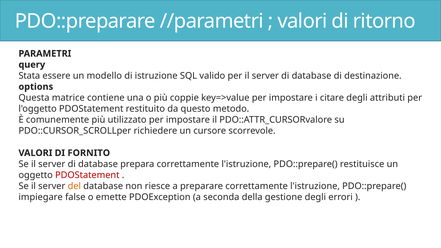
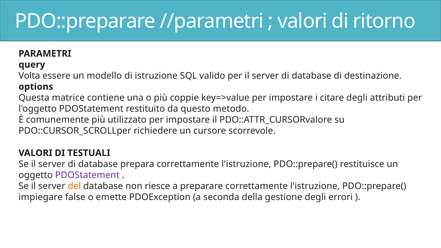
Stata: Stata -> Volta
FORNITO: FORNITO -> TESTUALI
PDOStatement at (87, 175) colour: red -> purple
